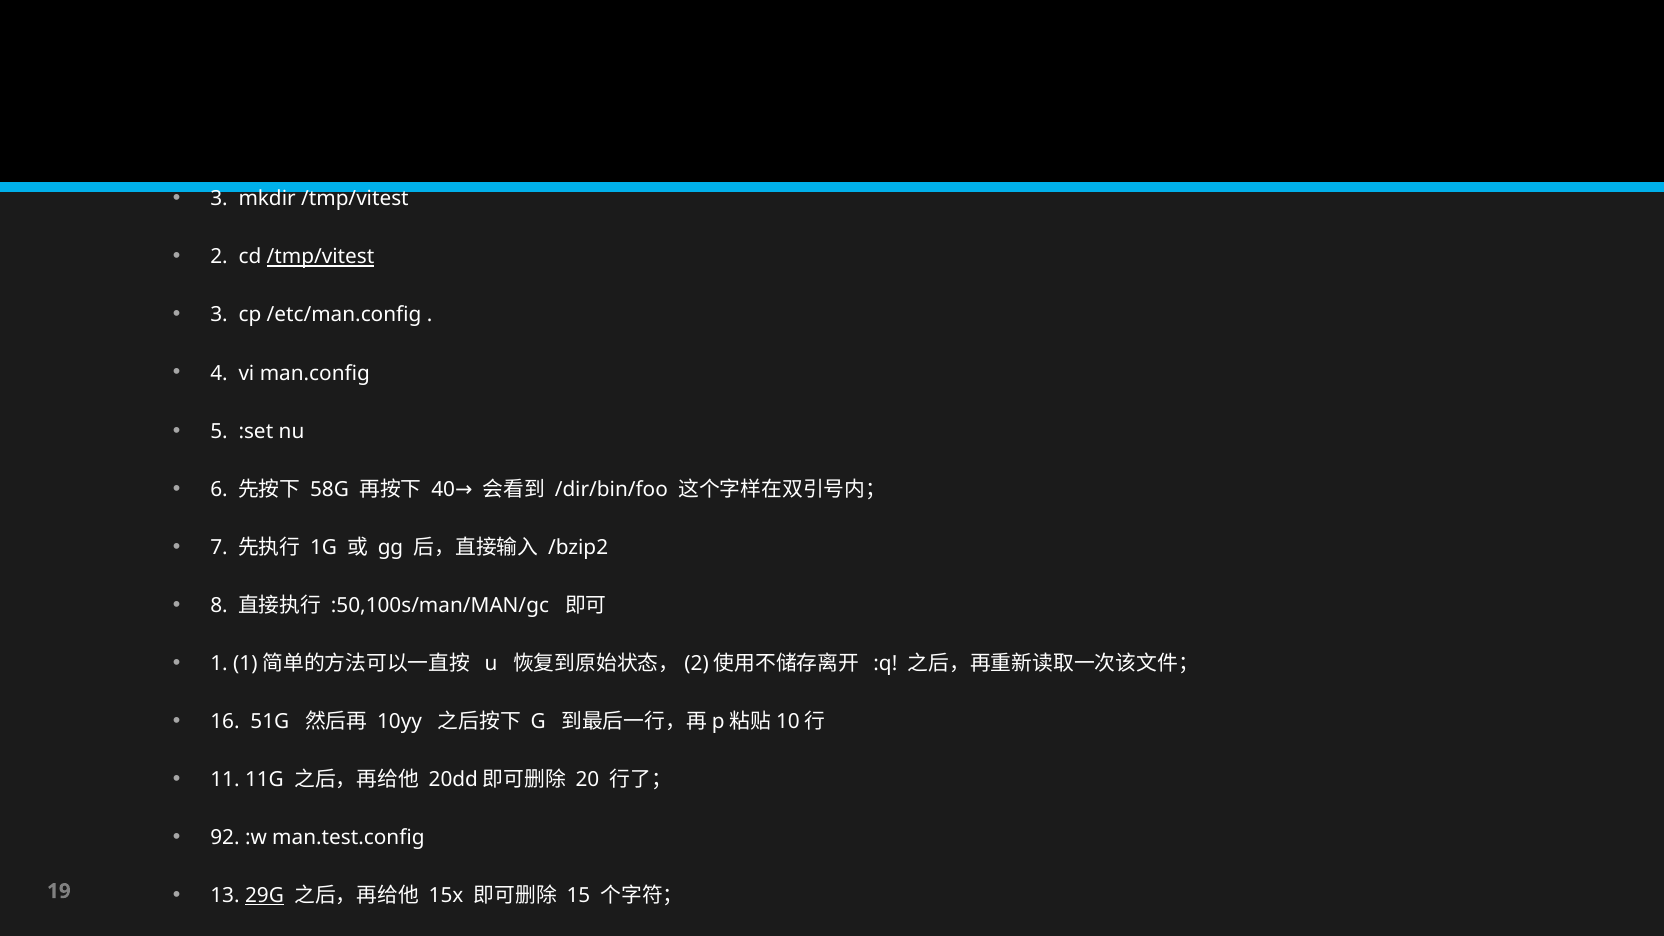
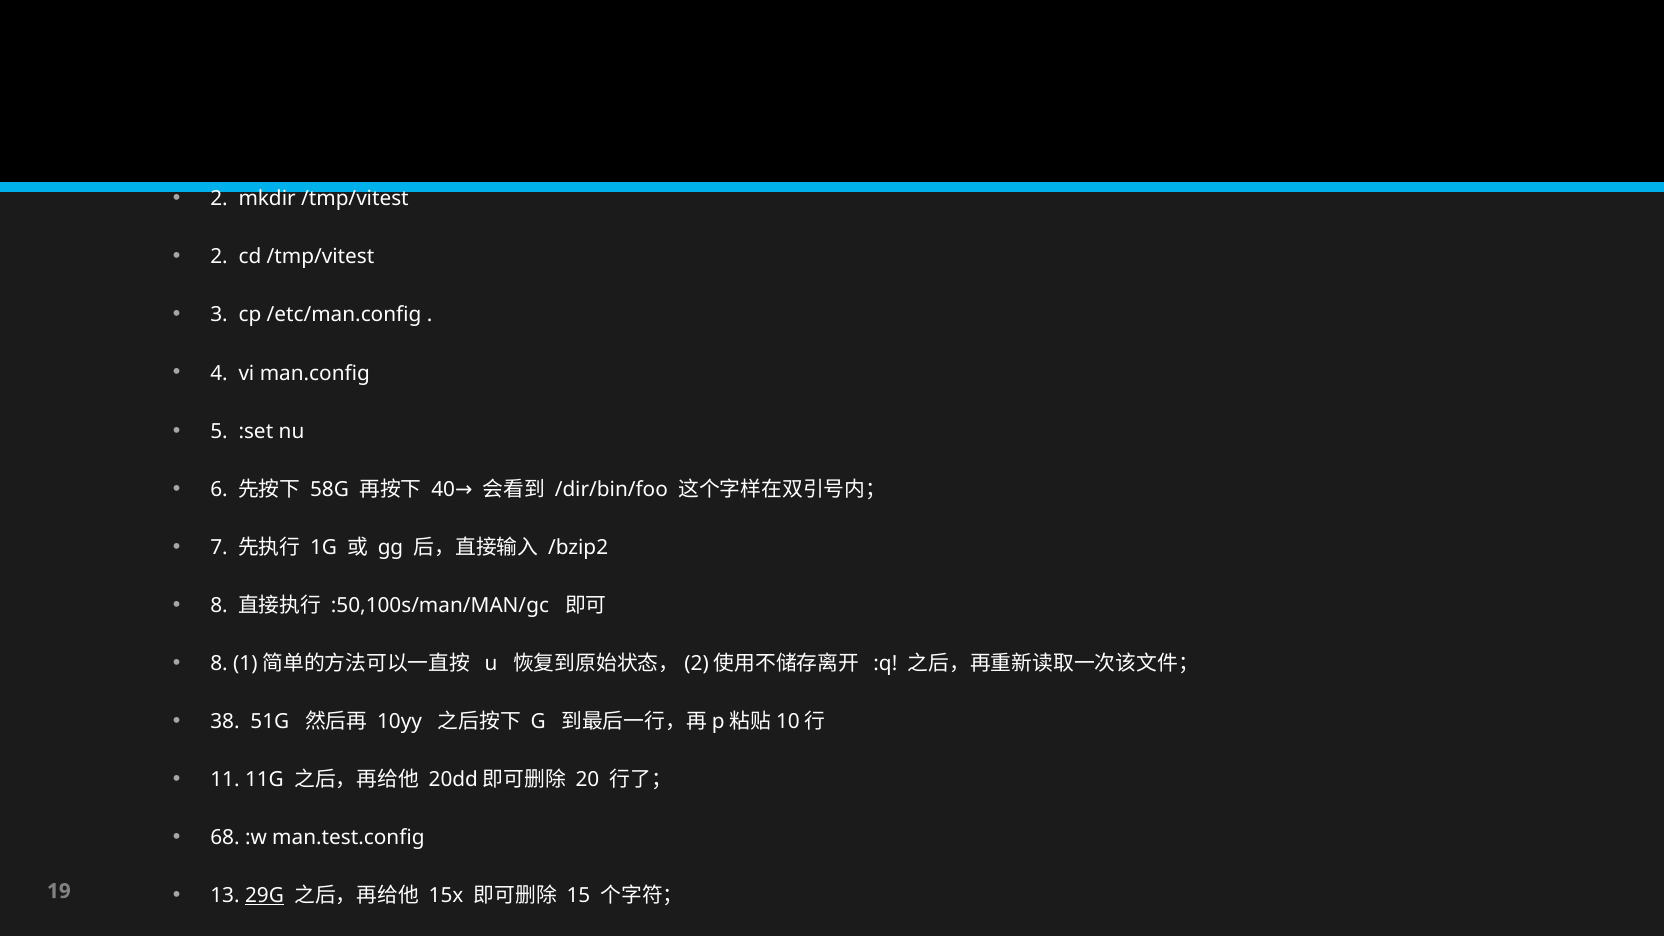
3 at (219, 199): 3 -> 2
/tmp/vitest at (320, 257) underline: present -> none
1 at (219, 664): 1 -> 8
16: 16 -> 38
92: 92 -> 68
